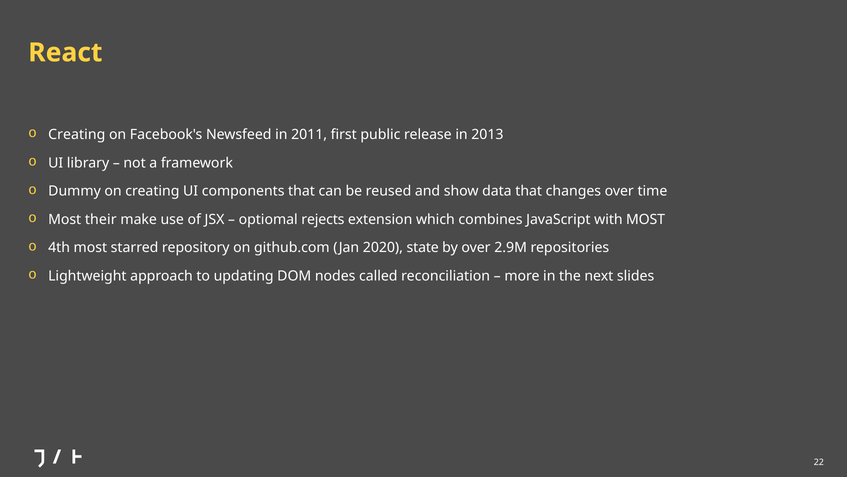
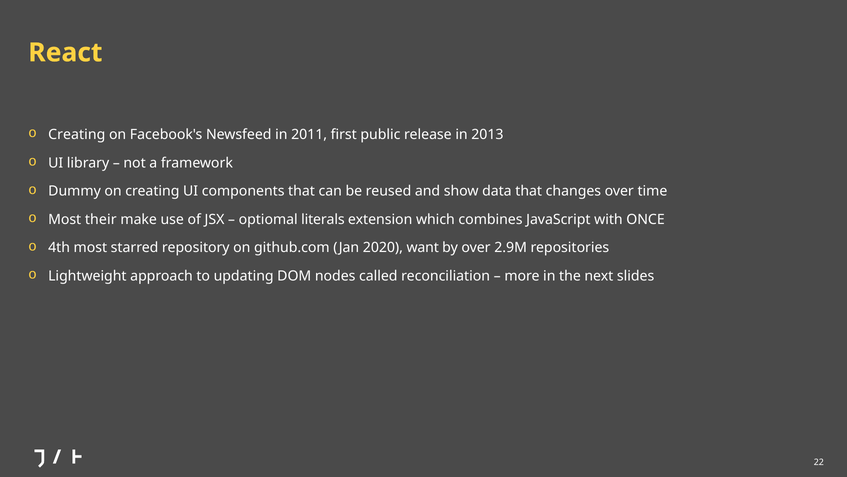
rejects: rejects -> literals
with MOST: MOST -> ONCE
state: state -> want
